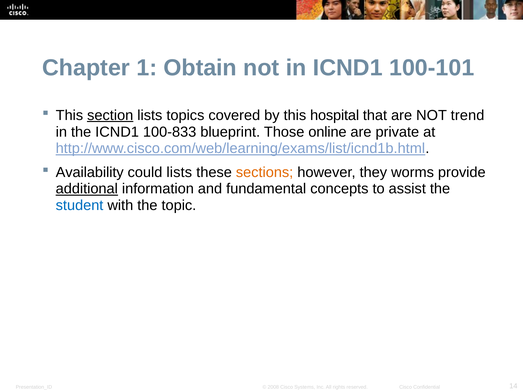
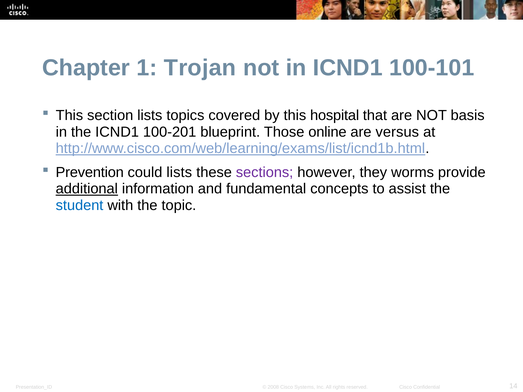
Obtain: Obtain -> Trojan
section underline: present -> none
trend: trend -> basis
100-833: 100-833 -> 100-201
private: private -> versus
Availability: Availability -> Prevention
sections colour: orange -> purple
